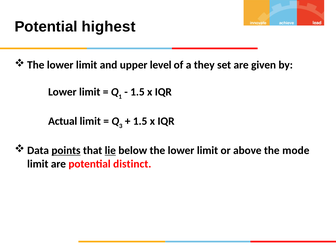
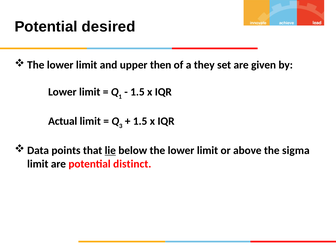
highest: highest -> desired
level: level -> then
points underline: present -> none
mode: mode -> sigma
